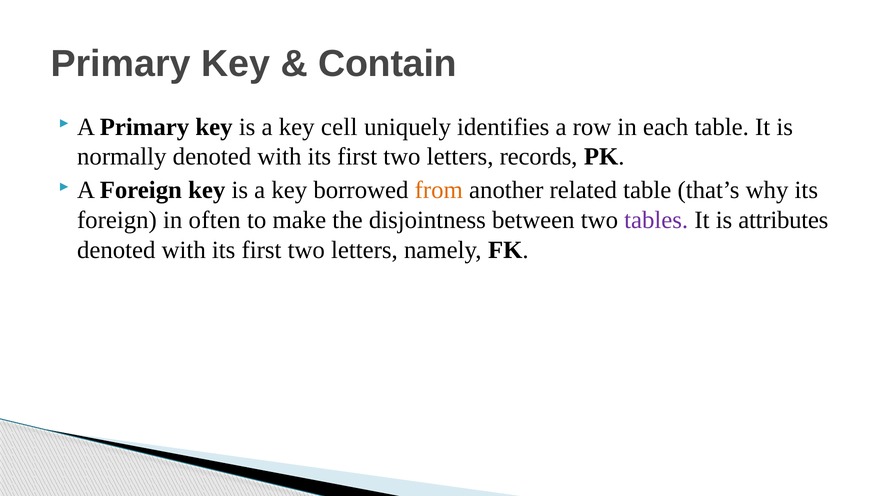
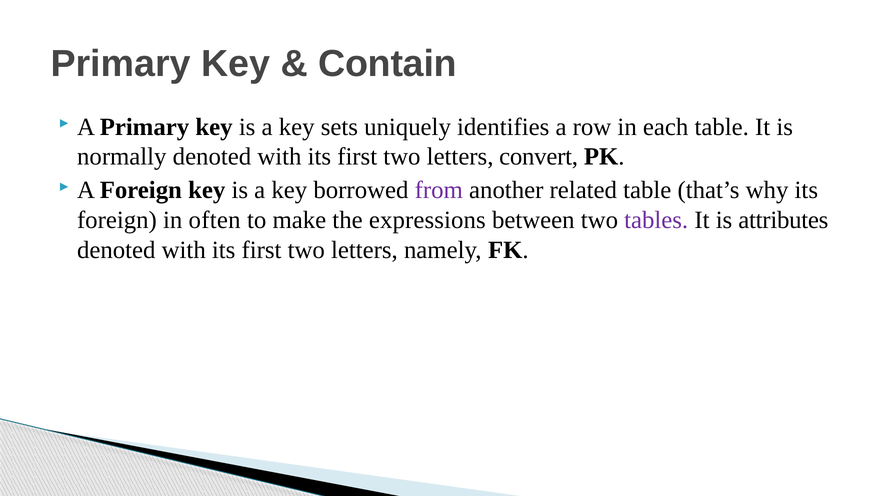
cell: cell -> sets
records: records -> convert
from colour: orange -> purple
disjointness: disjointness -> expressions
